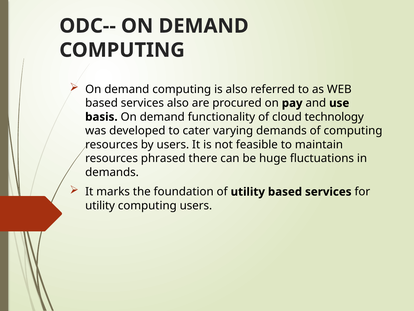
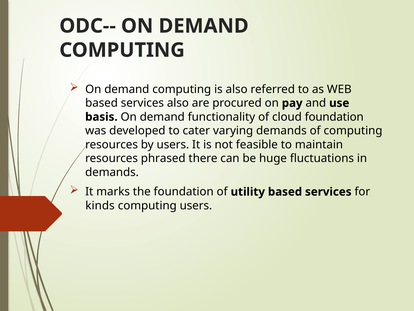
cloud technology: technology -> foundation
utility at (100, 205): utility -> kinds
